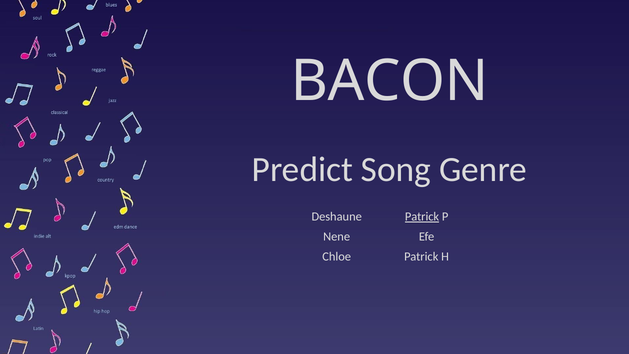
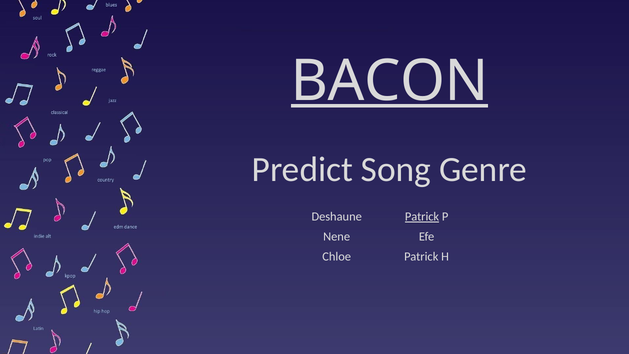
BACON underline: none -> present
